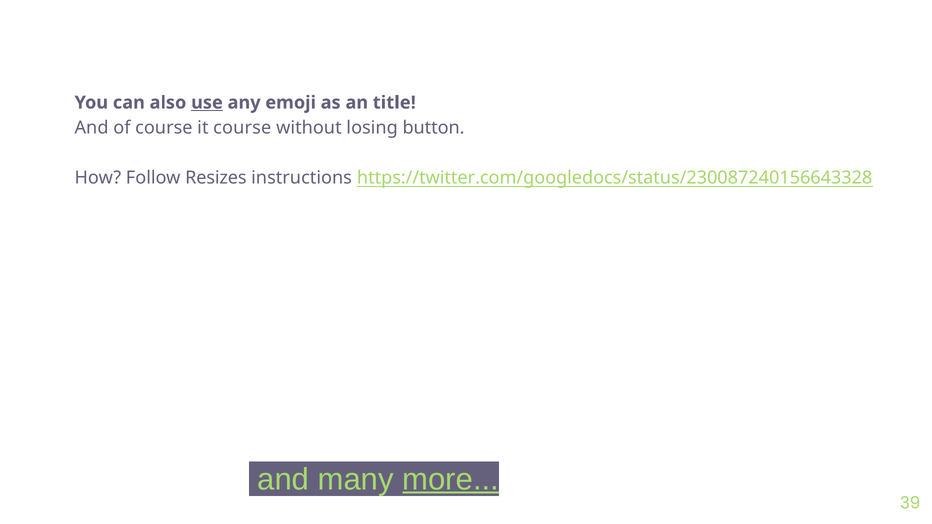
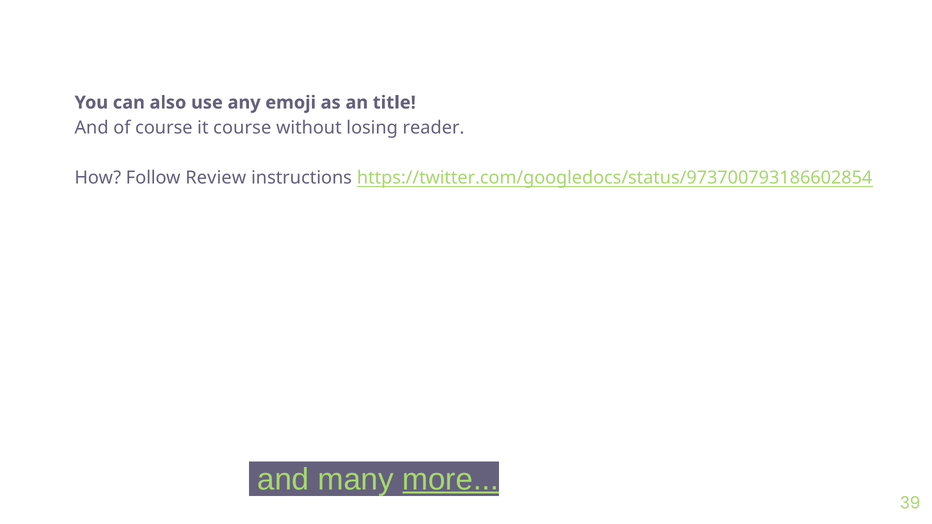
use underline: present -> none
button: button -> reader
Resizes: Resizes -> Review
https://twitter.com/googledocs/status/230087240156643328: https://twitter.com/googledocs/status/230087240156643328 -> https://twitter.com/googledocs/status/973700793186602854
